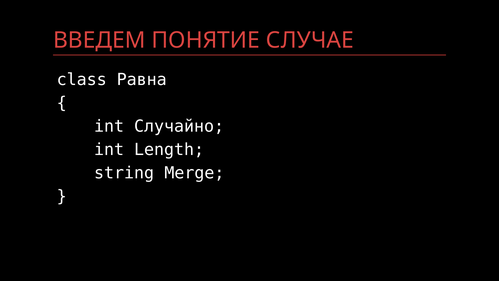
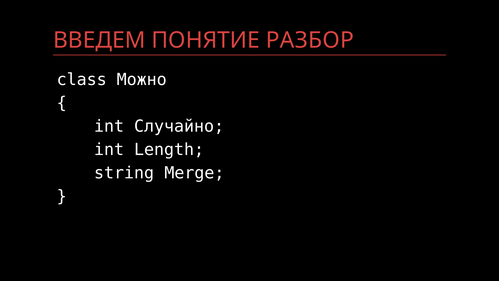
СЛУЧАЕ: СЛУЧАЕ -> РАЗБОР
Равна: Равна -> Можно
